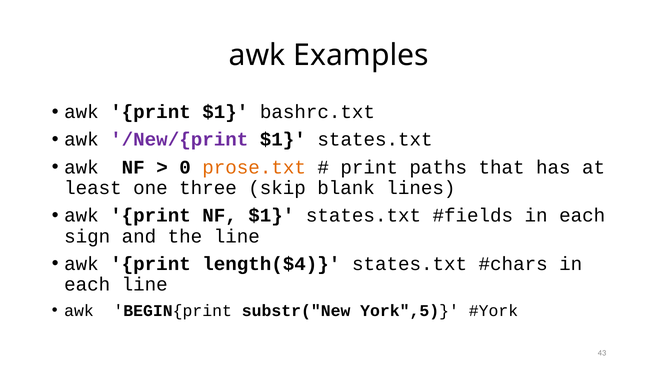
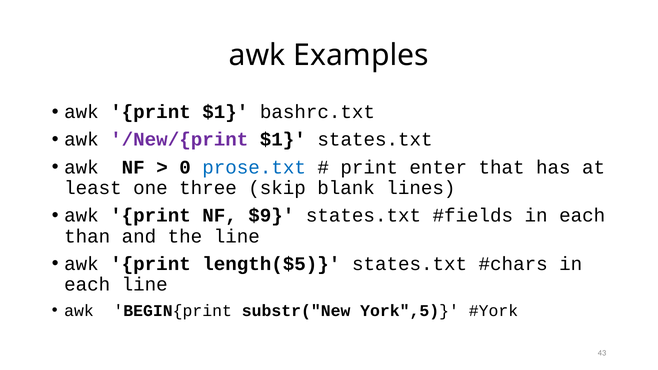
prose.txt colour: orange -> blue
paths: paths -> enter
NF $1: $1 -> $9
sign: sign -> than
length($4: length($4 -> length($5
